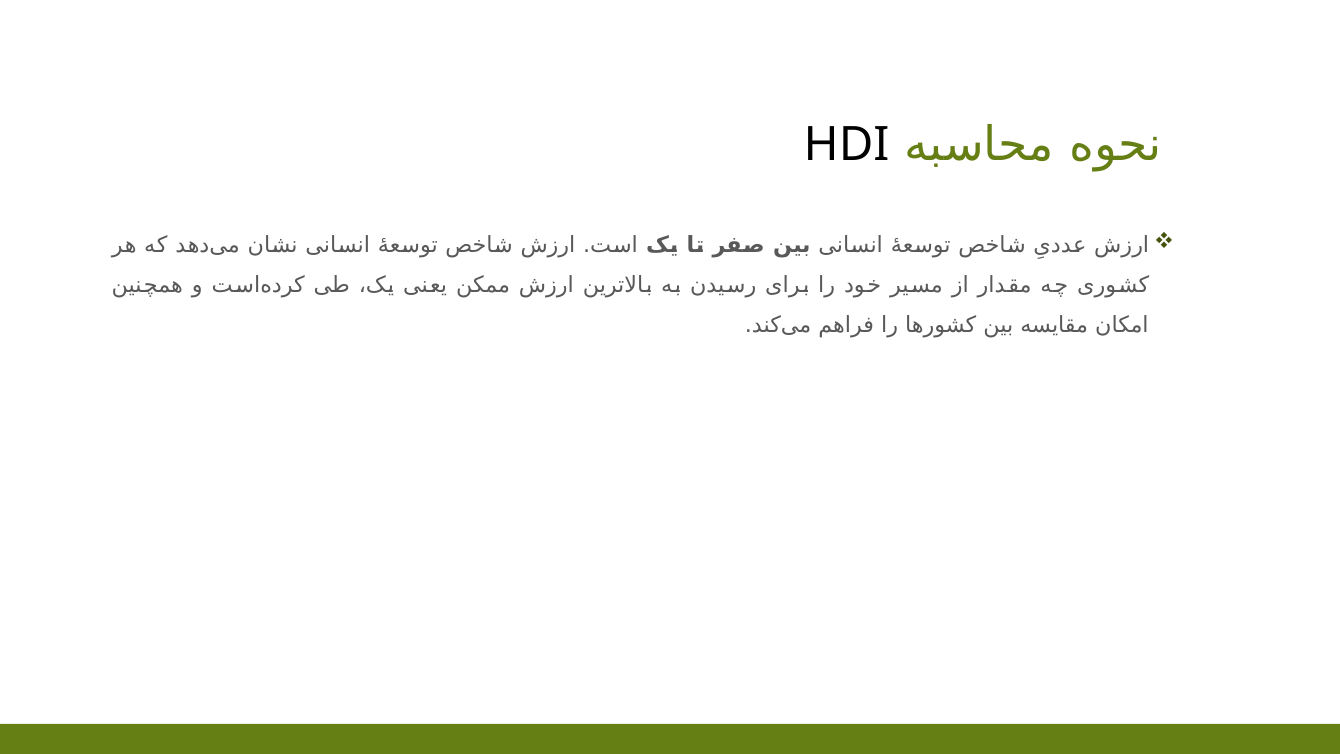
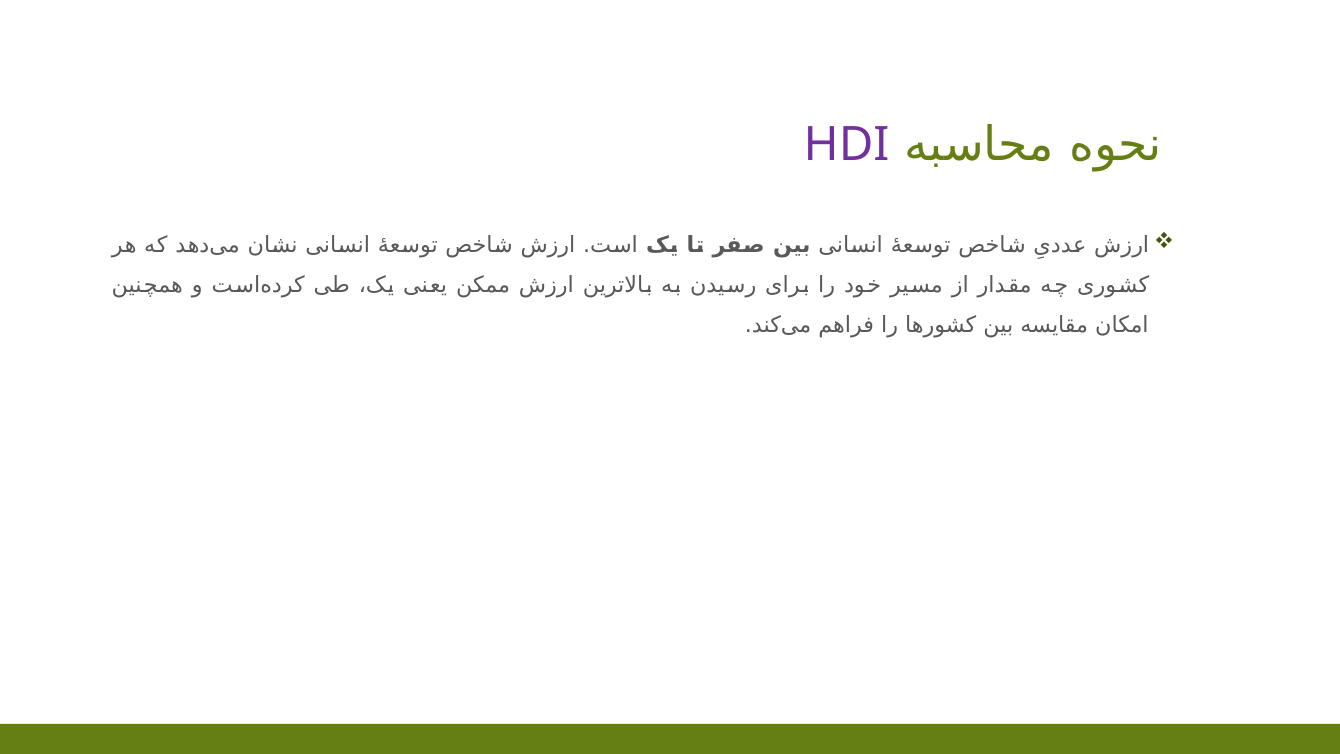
HDI colour: black -> purple
